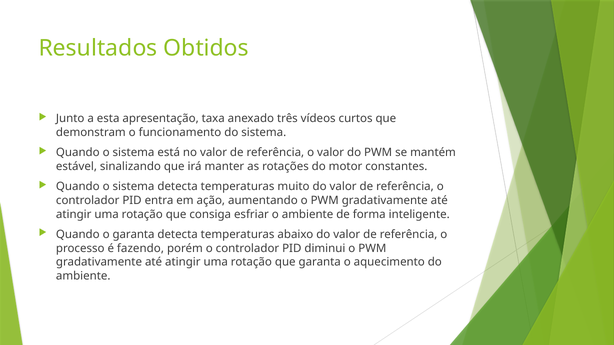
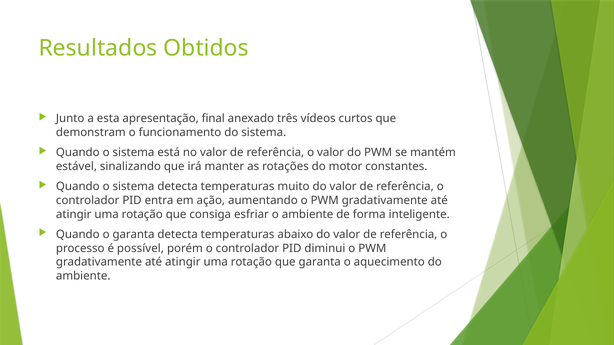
taxa: taxa -> final
fazendo: fazendo -> possível
